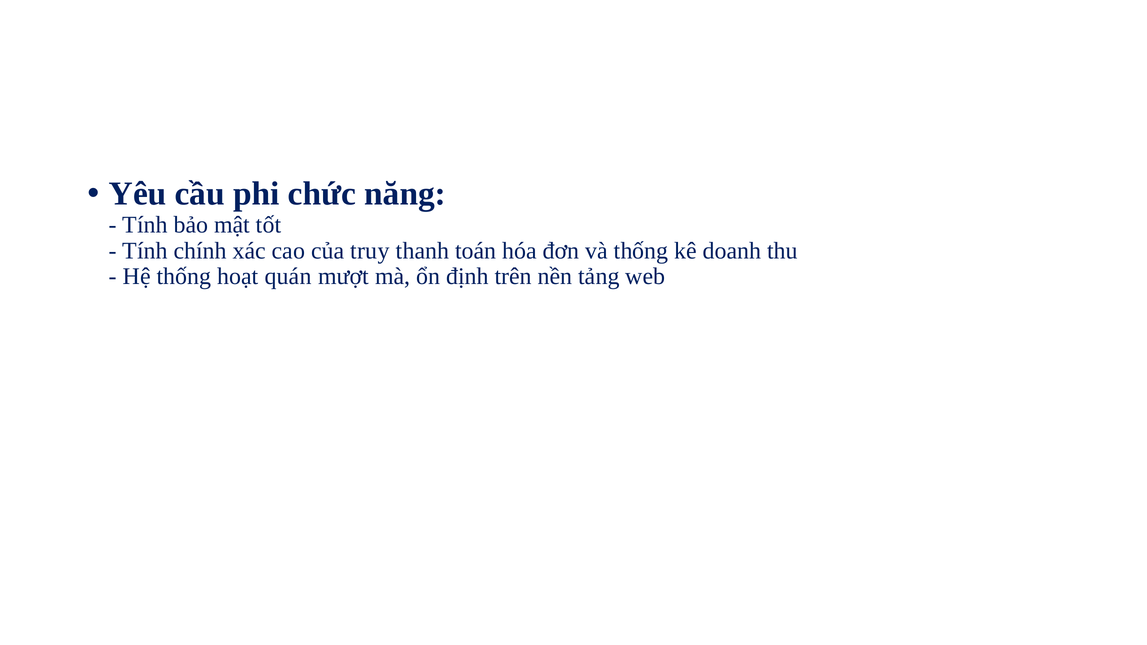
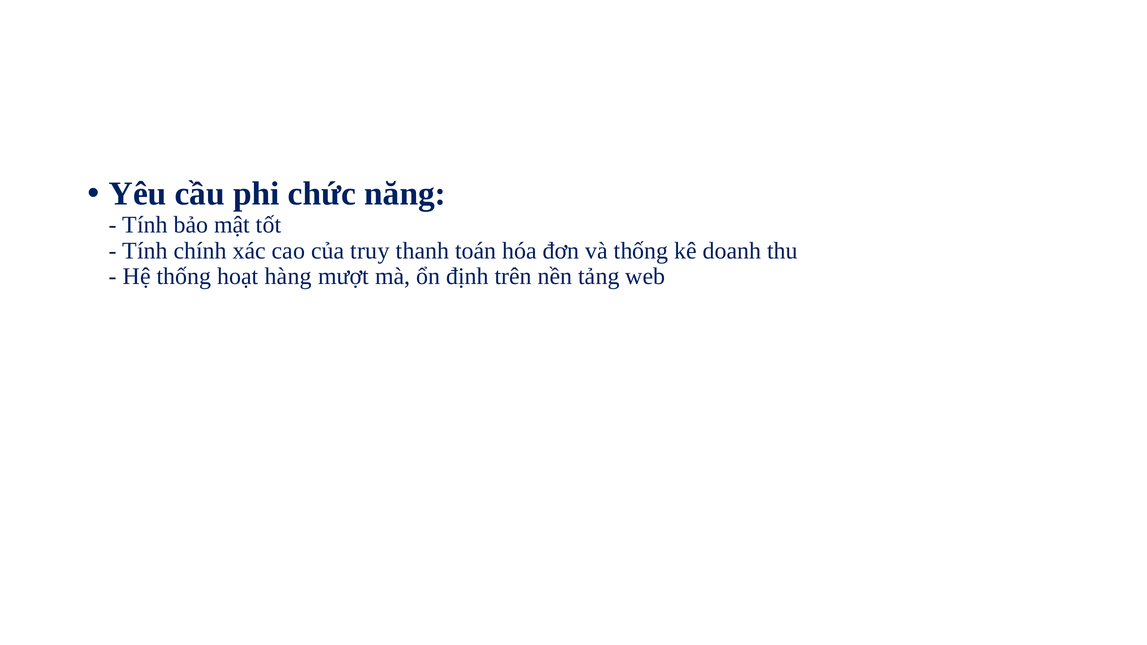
quán: quán -> hàng
